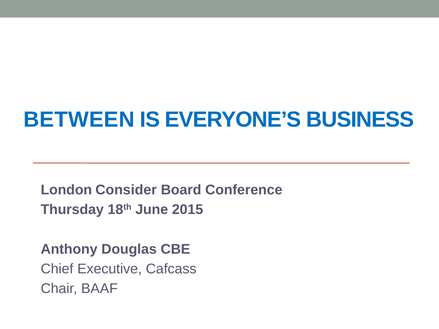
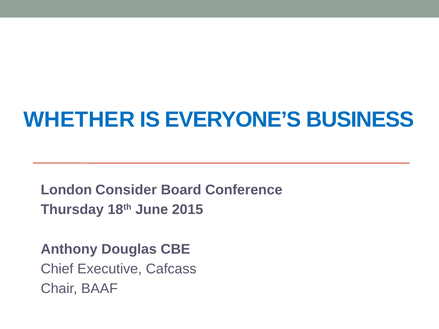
BETWEEN: BETWEEN -> WHETHER
